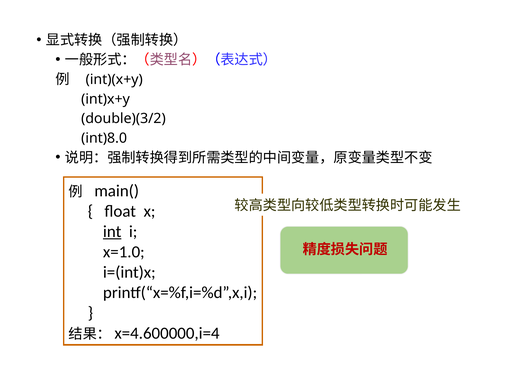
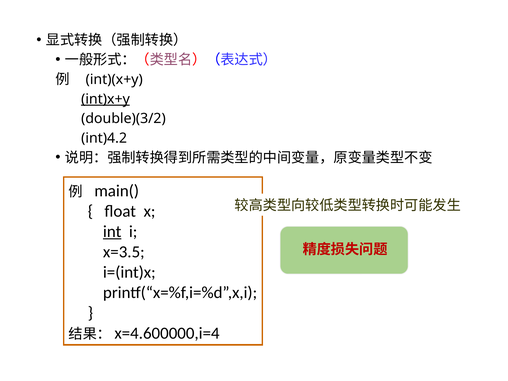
int)x+y underline: none -> present
int)8.0: int)8.0 -> int)4.2
x=1.0: x=1.0 -> x=3.5
